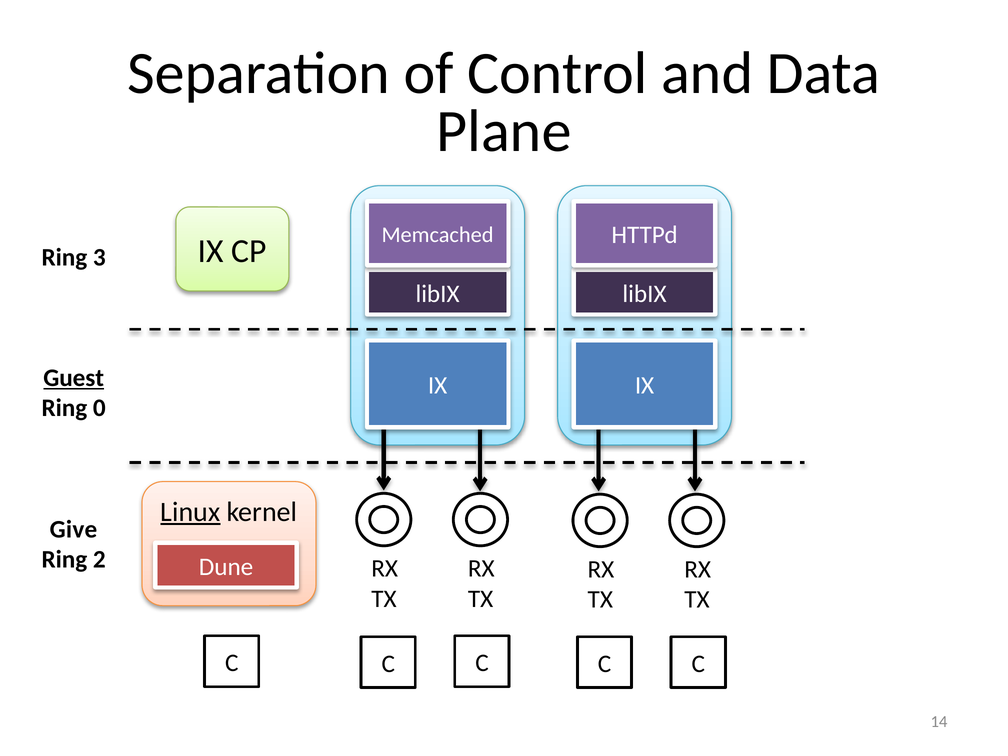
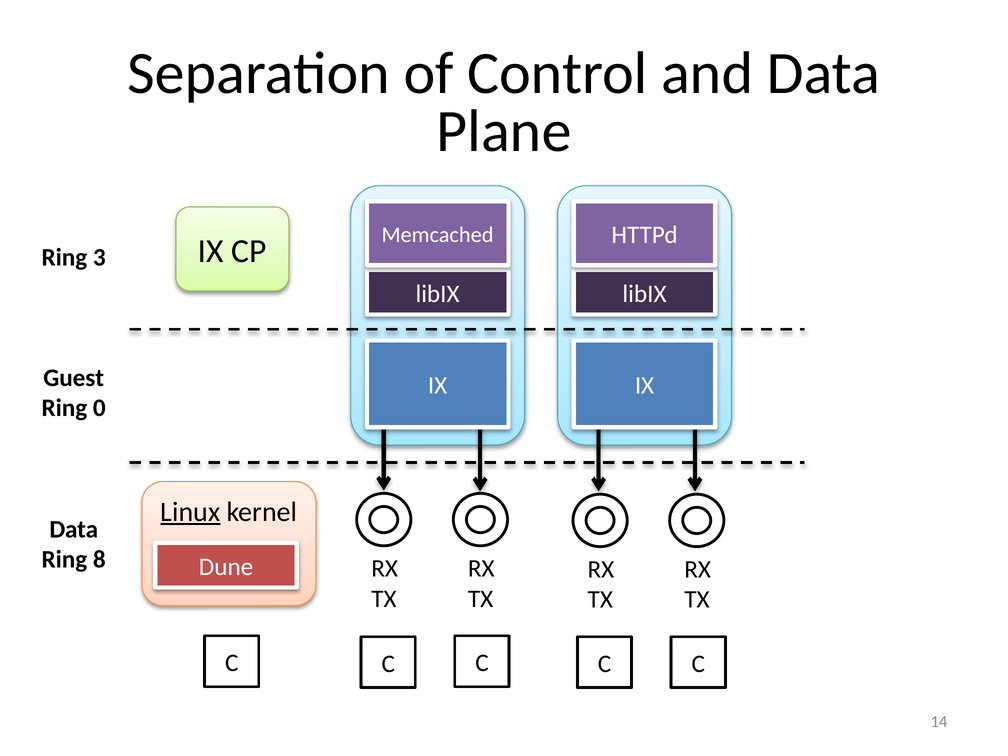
Guest underline: present -> none
Give at (73, 529): Give -> Data
2: 2 -> 8
